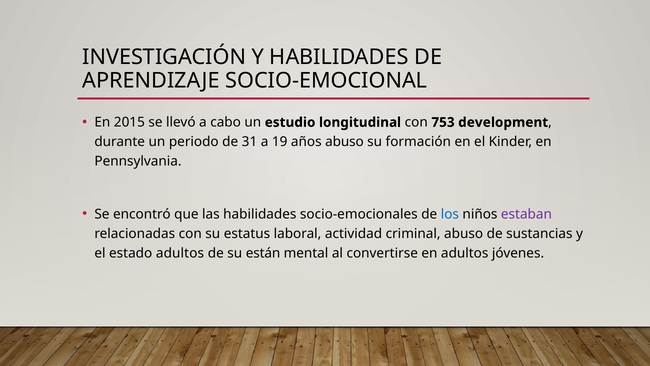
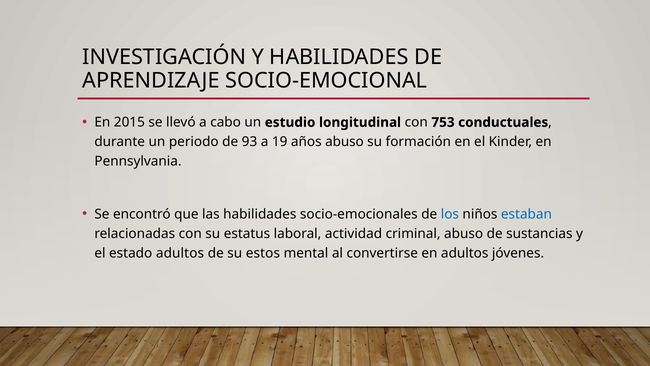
development: development -> conductuales
31: 31 -> 93
estaban colour: purple -> blue
están: están -> estos
